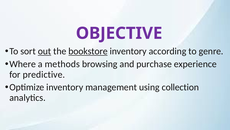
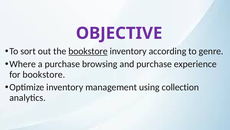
out underline: present -> none
a methods: methods -> purchase
for predictive: predictive -> bookstore
